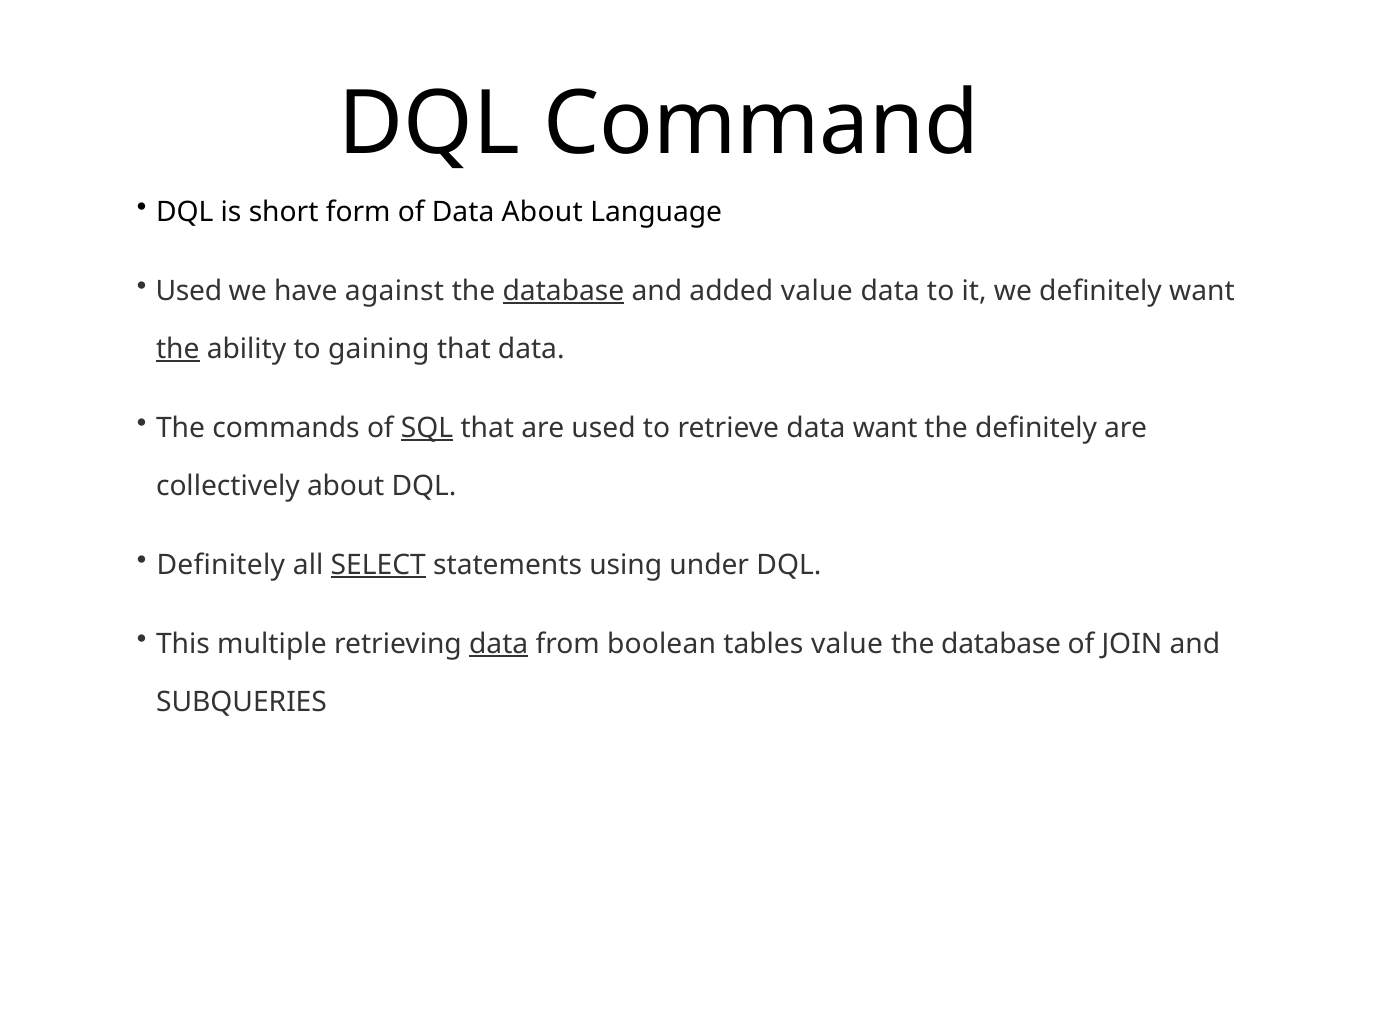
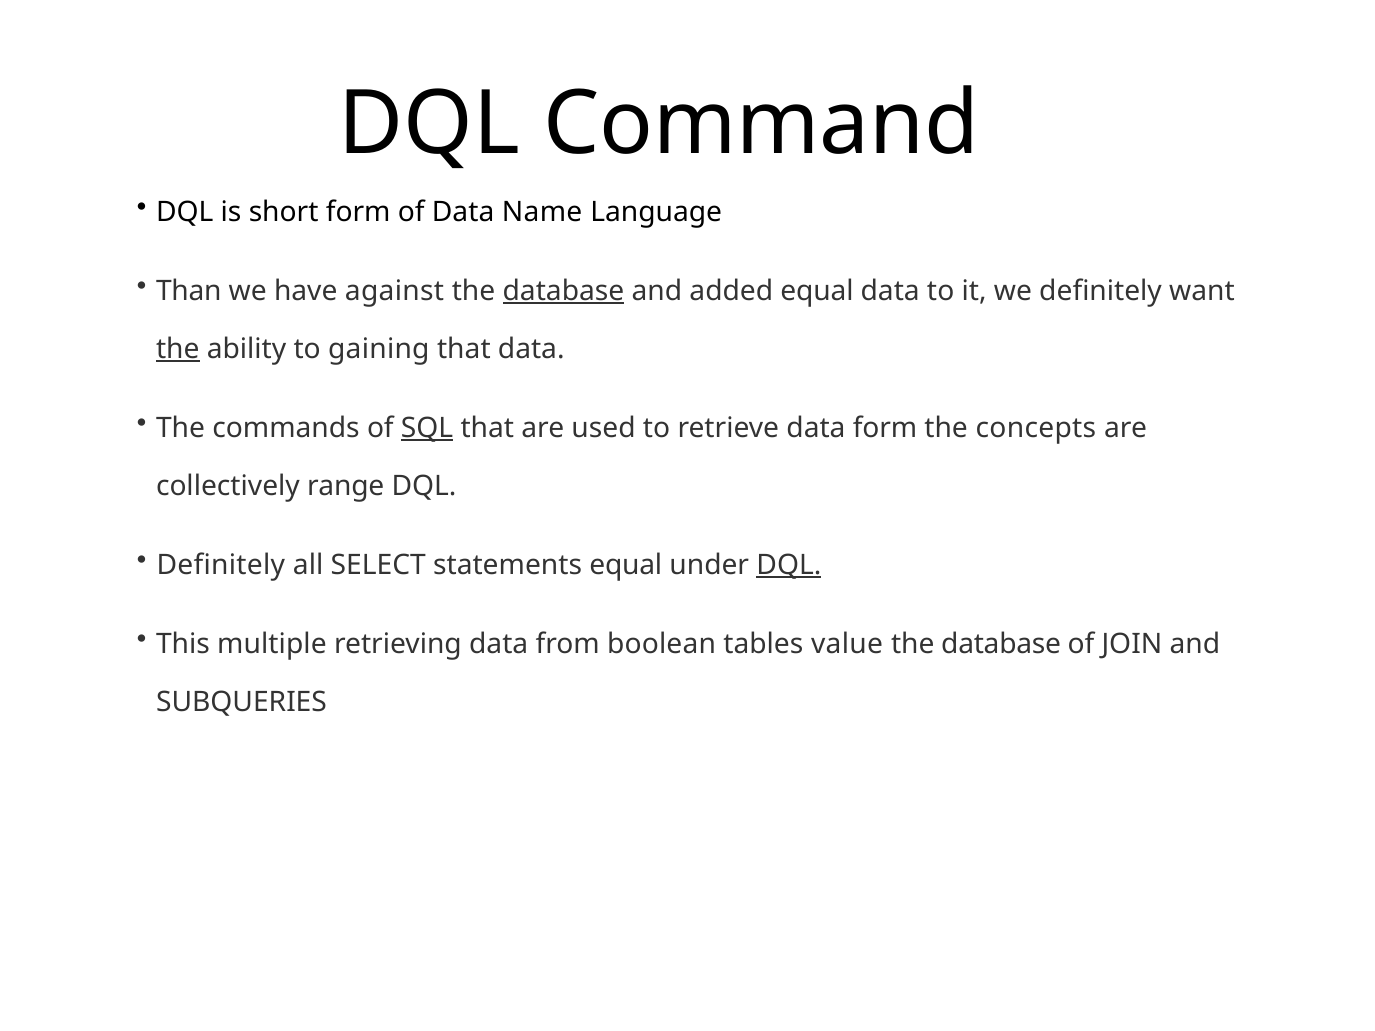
Data About: About -> Name
Used at (189, 291): Used -> Than
added value: value -> equal
data want: want -> form
the definitely: definitely -> concepts
collectively about: about -> range
SELECT underline: present -> none
statements using: using -> equal
DQL at (789, 565) underline: none -> present
data at (499, 644) underline: present -> none
